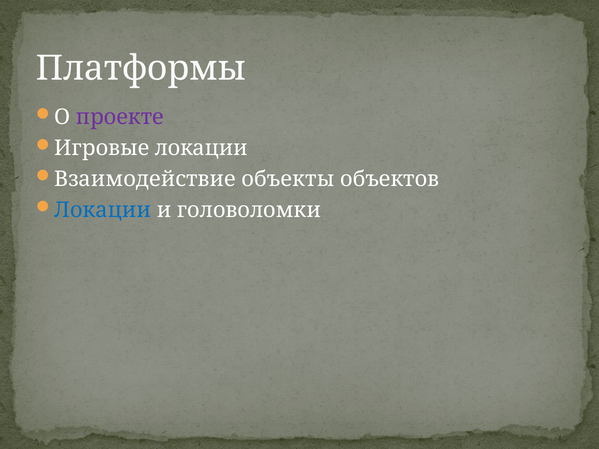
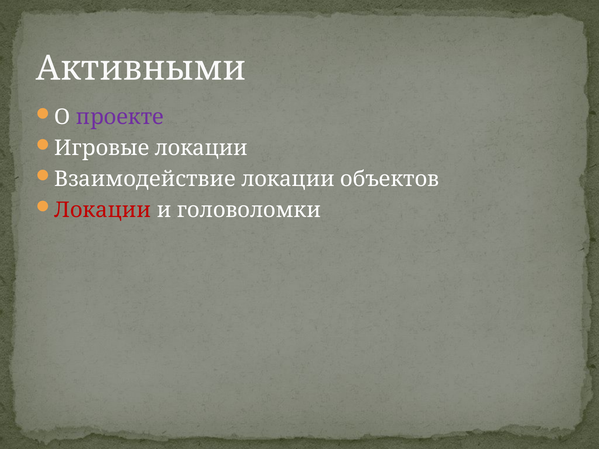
Платформы: Платформы -> Активными
Взаимодействие объекты: объекты -> локации
Локации at (103, 210) colour: blue -> red
